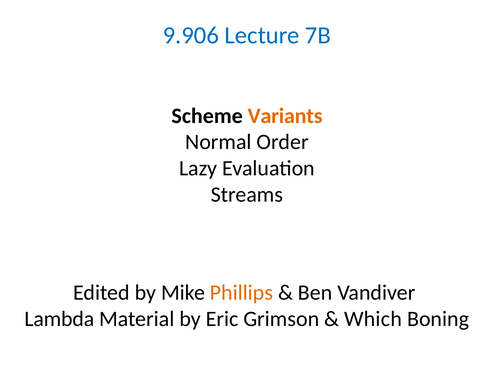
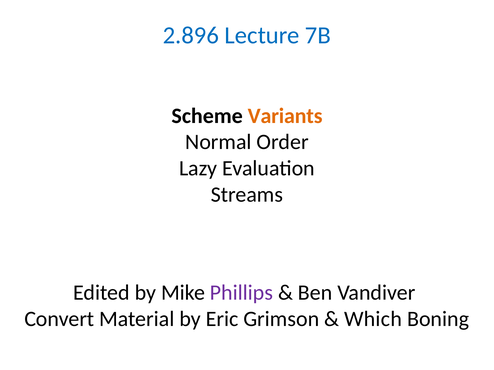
9.906: 9.906 -> 2.896
Phillips colour: orange -> purple
Lambda: Lambda -> Convert
